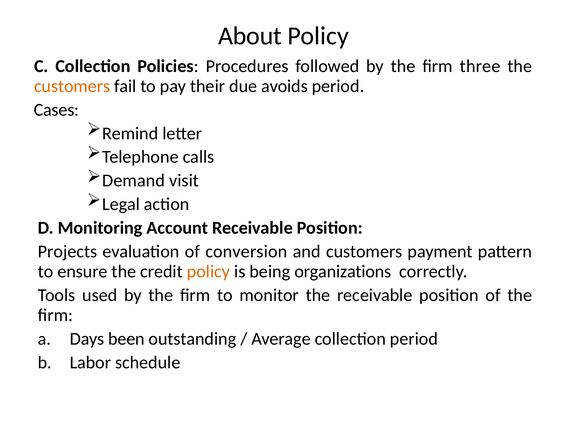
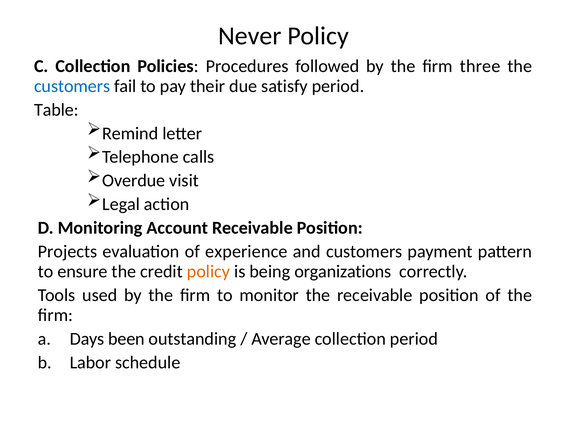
About: About -> Never
customers at (72, 86) colour: orange -> blue
avoids: avoids -> satisfy
Cases: Cases -> Table
Demand: Demand -> Overdue
conversion: conversion -> experience
